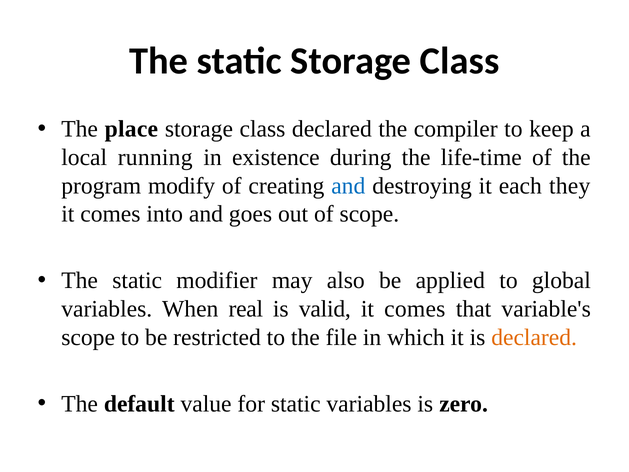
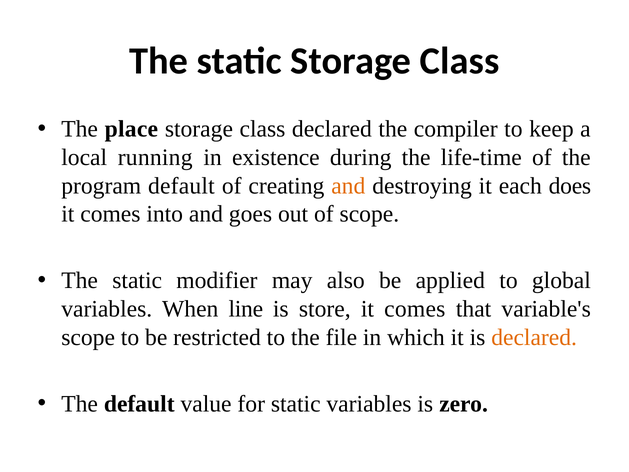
program modify: modify -> default
and at (348, 186) colour: blue -> orange
they: they -> does
real: real -> line
valid: valid -> store
